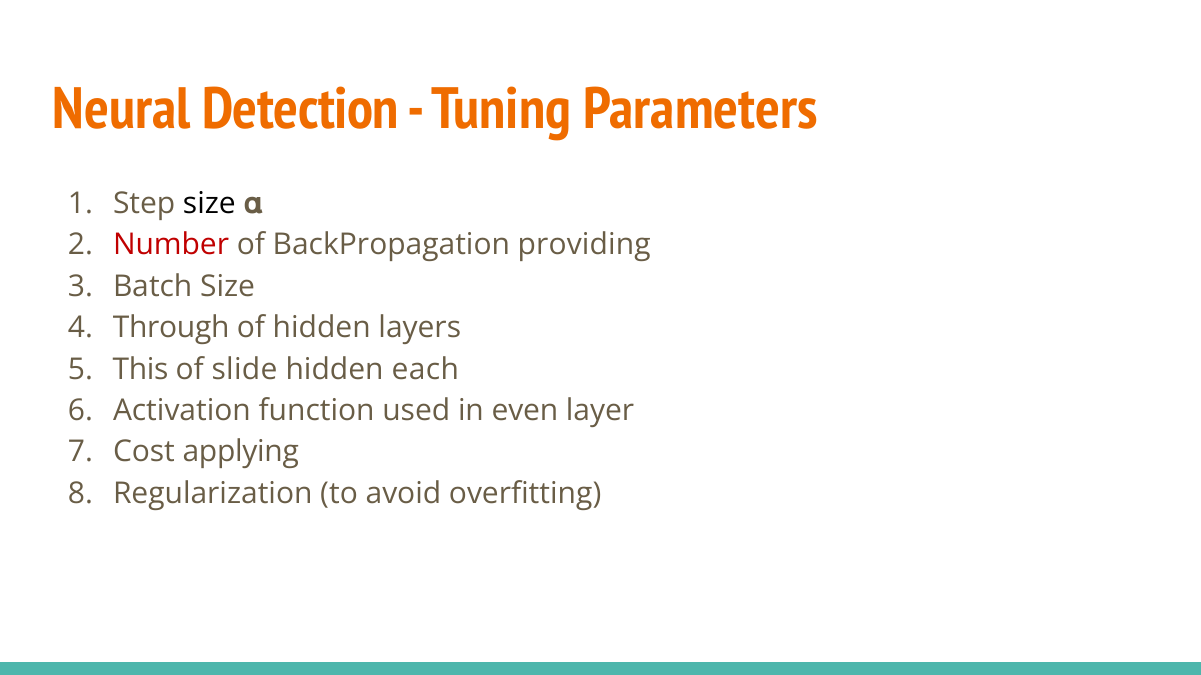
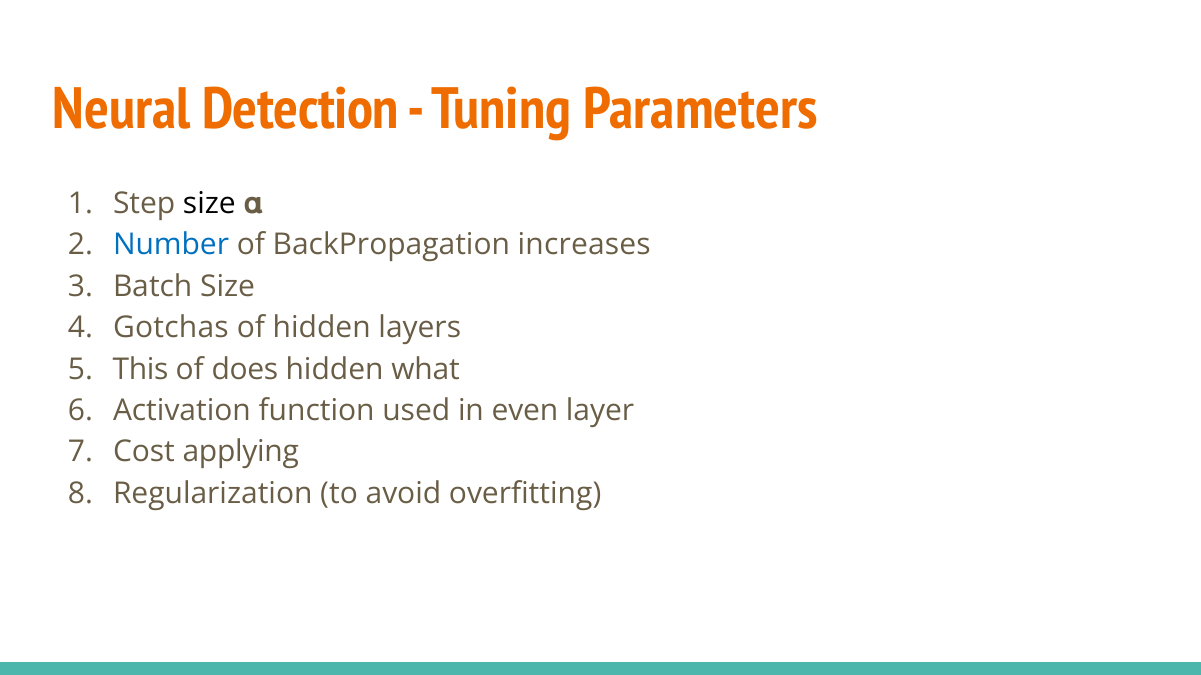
Number colour: red -> blue
providing: providing -> increases
Through: Through -> Gotchas
slide: slide -> does
each: each -> what
